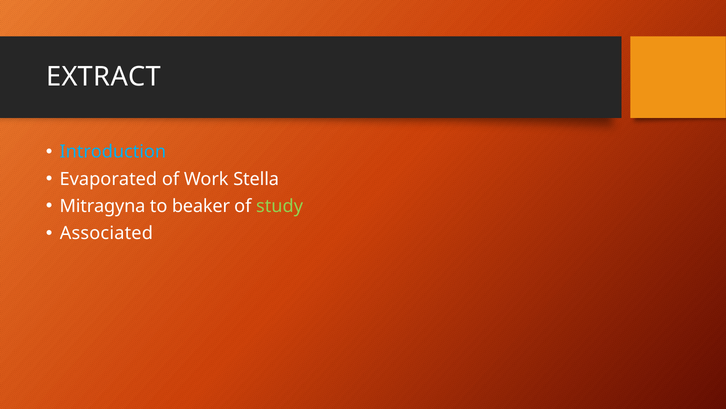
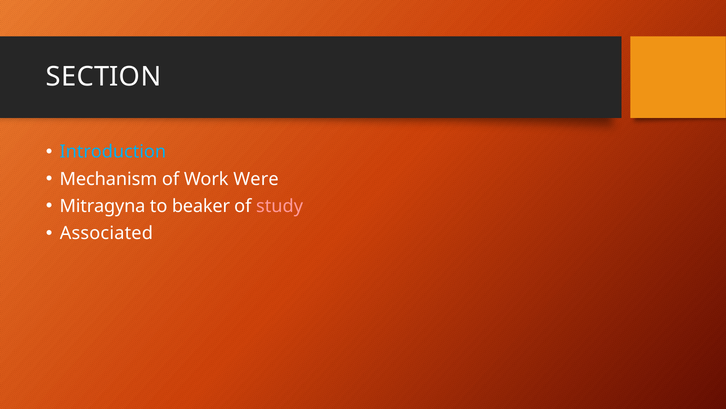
EXTRACT: EXTRACT -> SECTION
Evaporated: Evaporated -> Mechanism
Stella: Stella -> Were
study colour: light green -> pink
